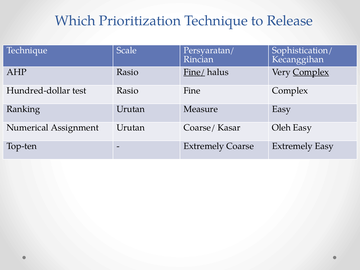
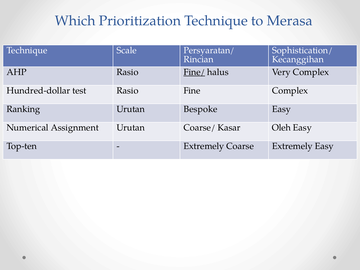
Release: Release -> Merasa
Complex at (311, 72) underline: present -> none
Measure: Measure -> Bespoke
